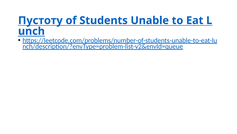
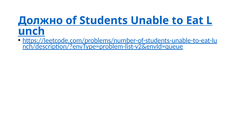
Пустоту: Пустоту -> Должно
